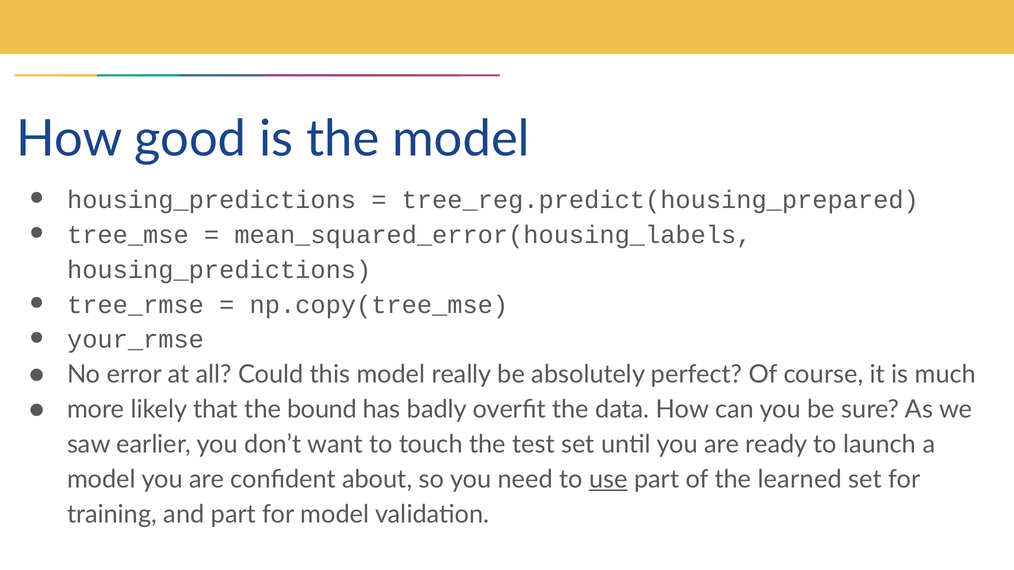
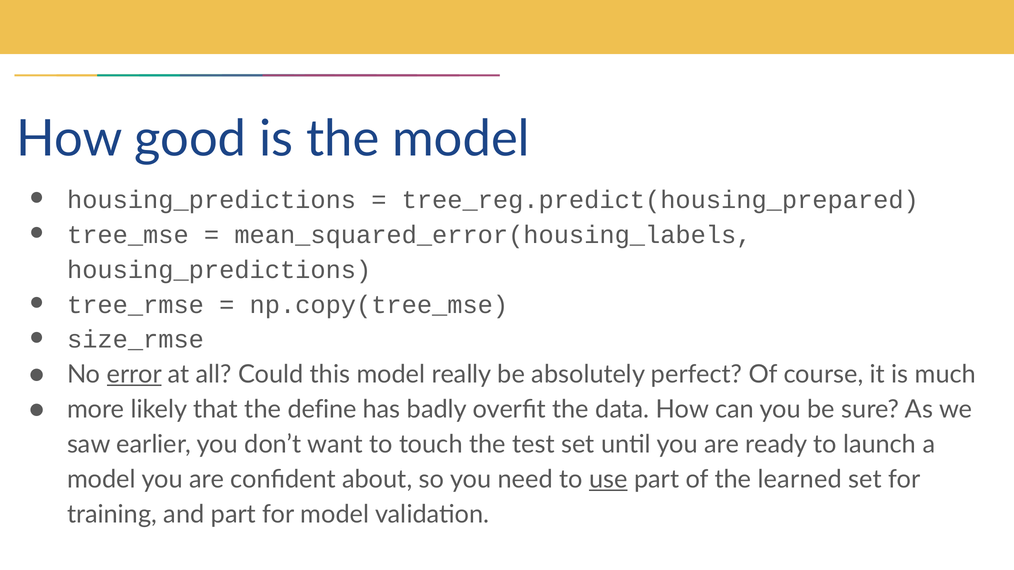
your_rmse: your_rmse -> size_rmse
error underline: none -> present
bound: bound -> define
